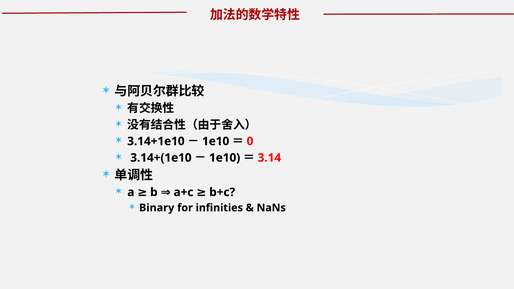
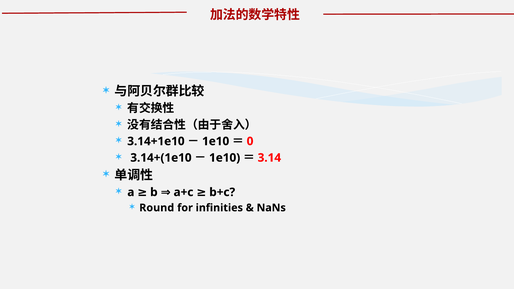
Binary: Binary -> Round
